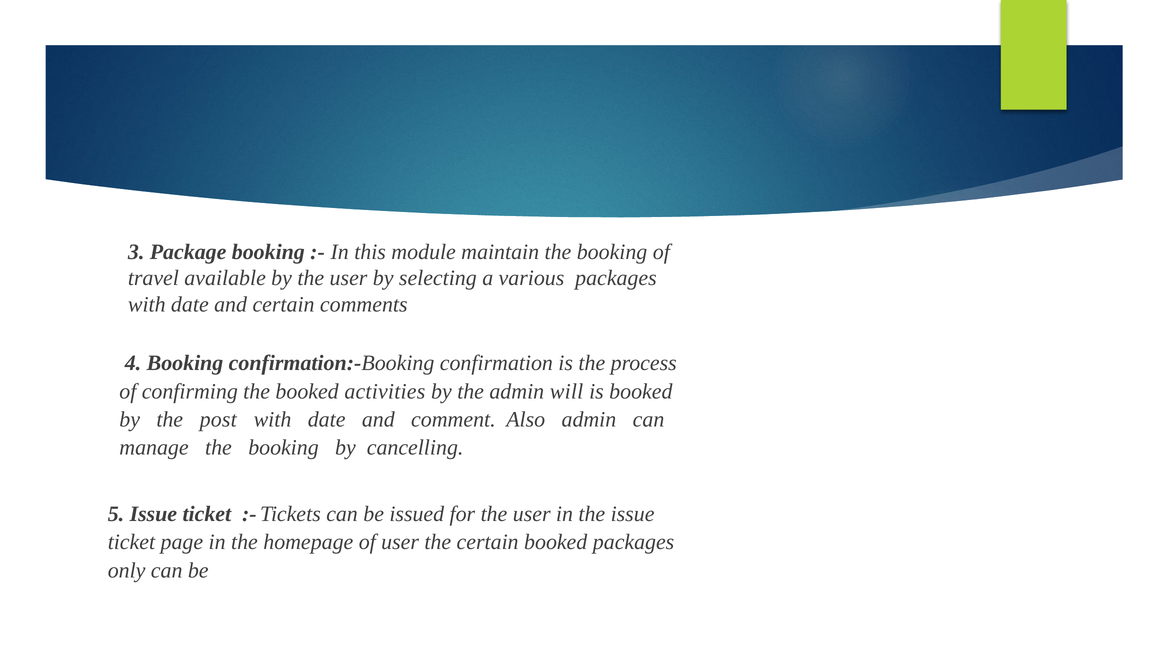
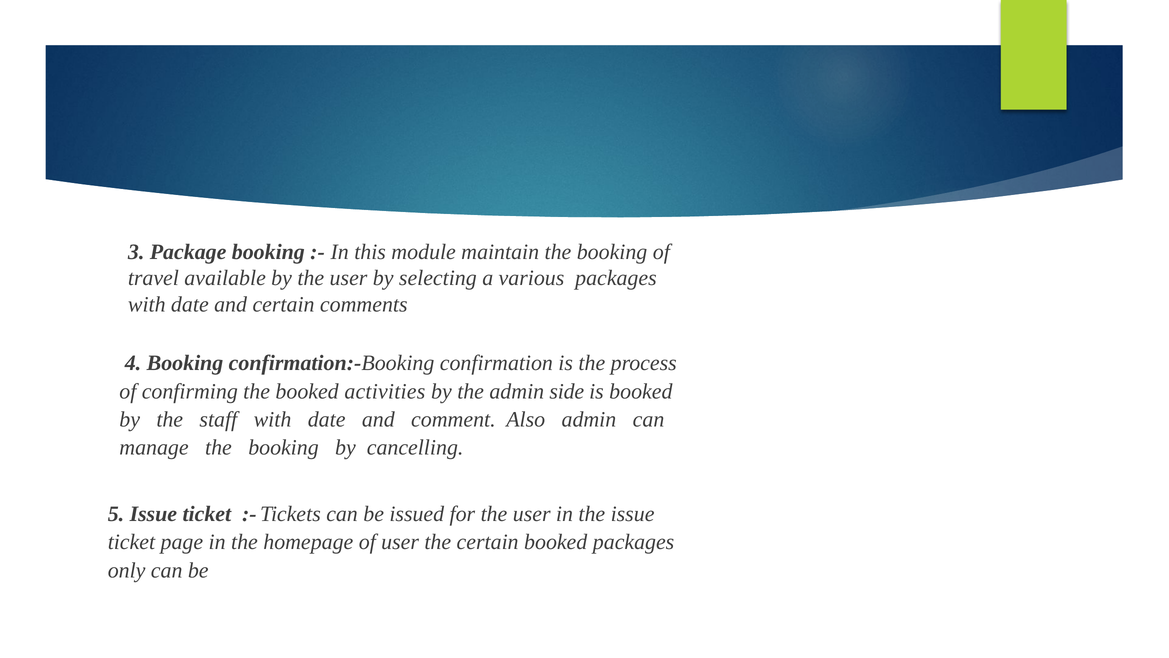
will: will -> side
post: post -> staff
